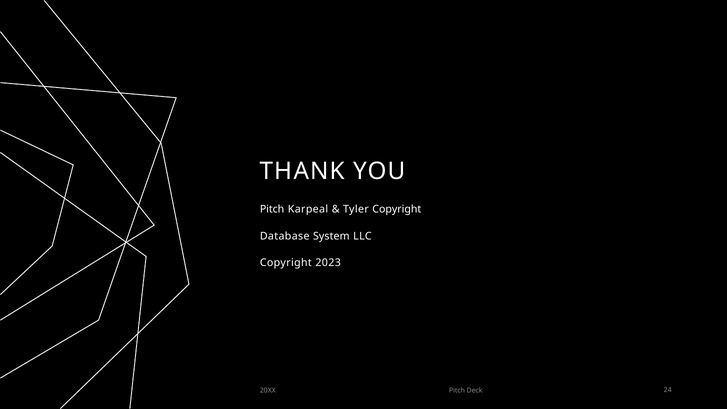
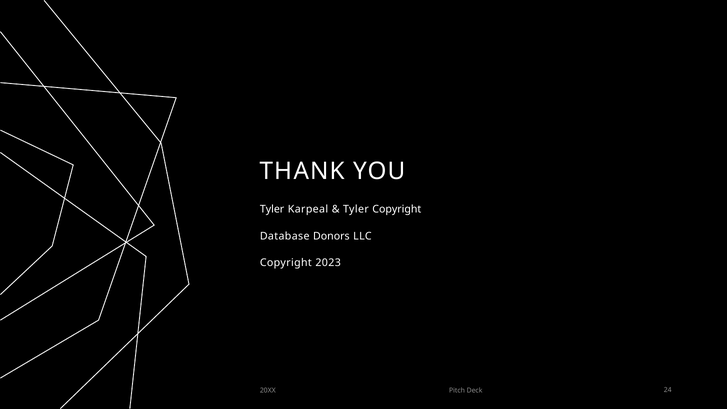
Pitch at (272, 209): Pitch -> Tyler
System: System -> Donors
